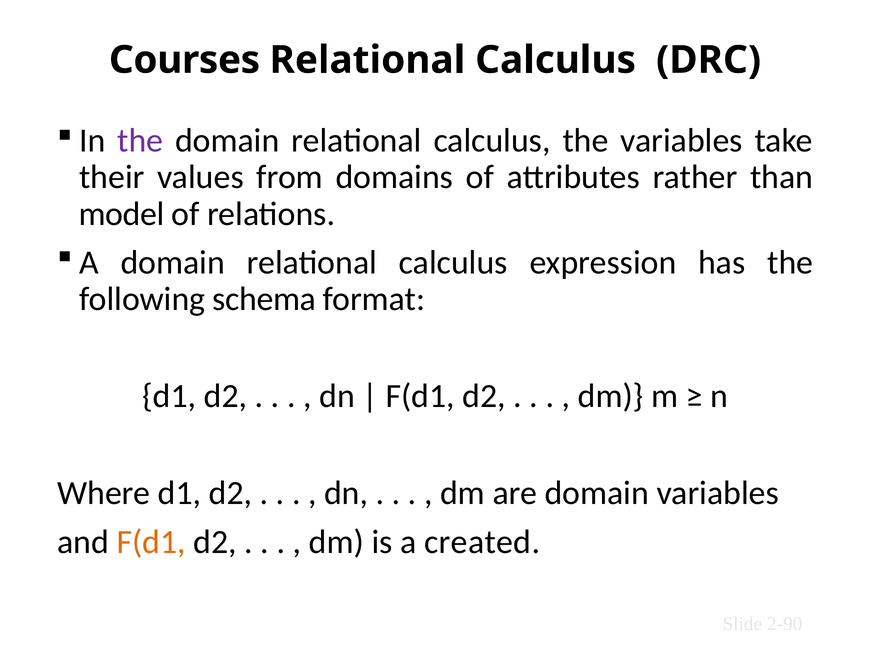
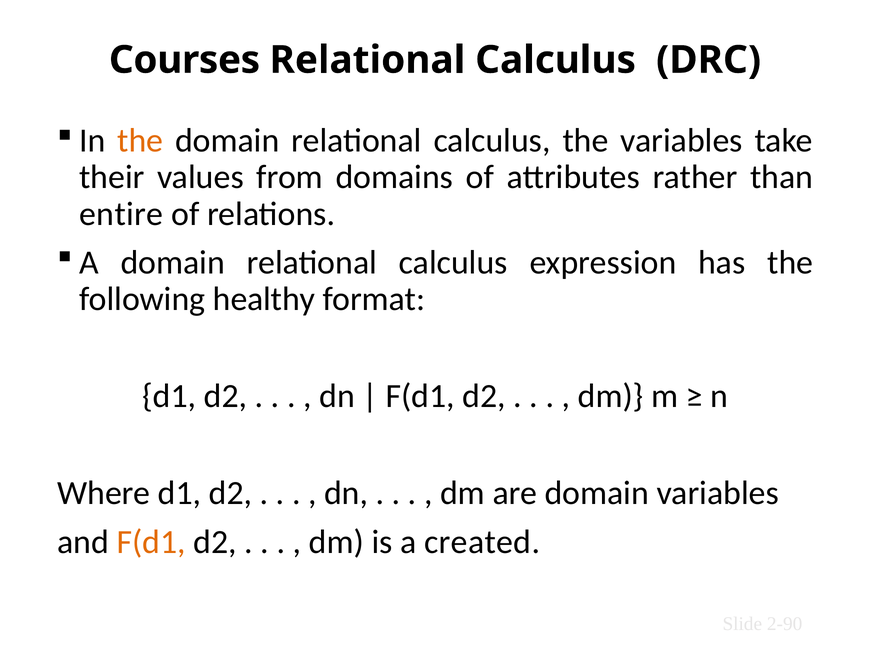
the at (140, 141) colour: purple -> orange
model: model -> entire
schema: schema -> healthy
